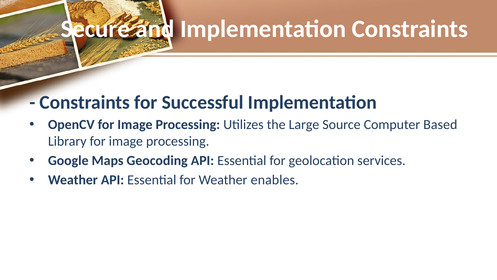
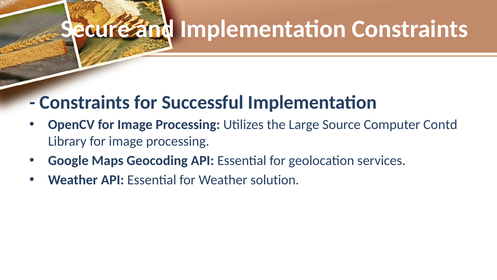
Based: Based -> Contd
enables: enables -> solution
